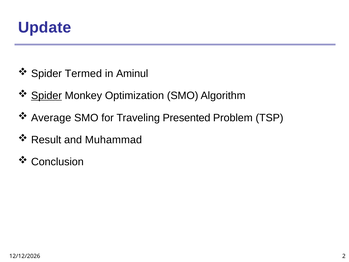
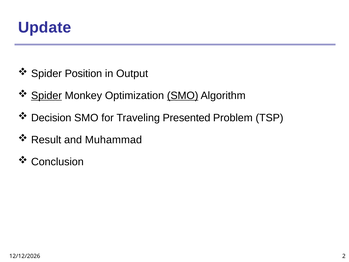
Termed: Termed -> Position
Aminul: Aminul -> Output
SMO at (183, 96) underline: none -> present
Average: Average -> Decision
